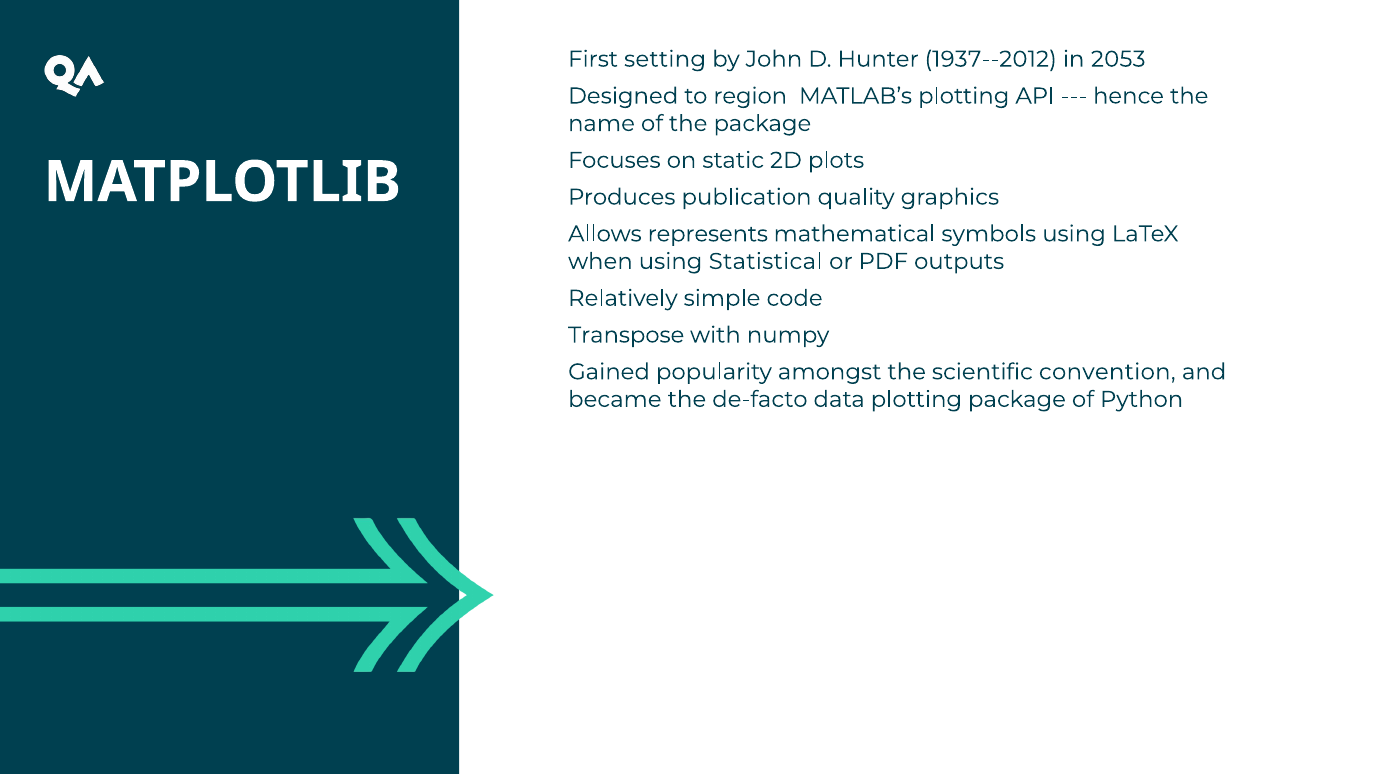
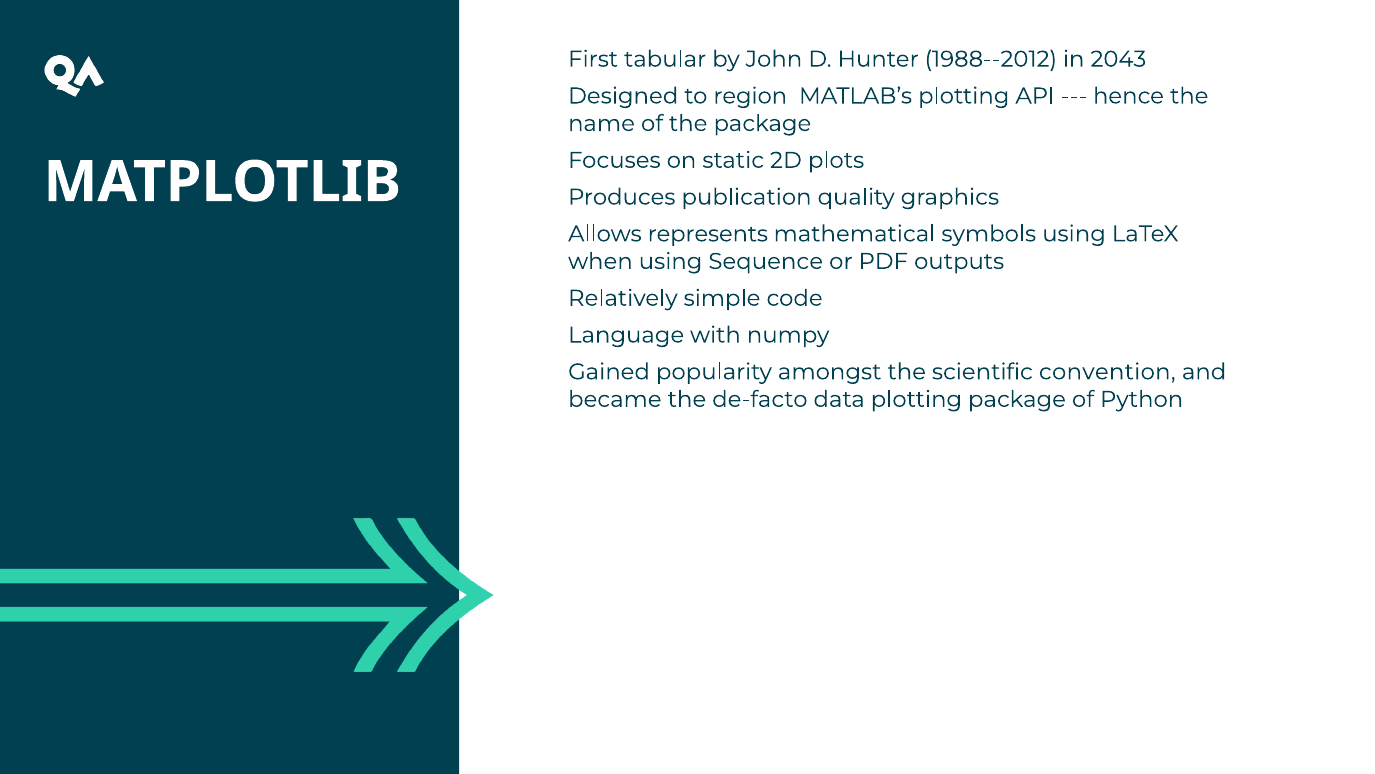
setting: setting -> tabular
1937--2012: 1937--2012 -> 1988--2012
2053: 2053 -> 2043
Statistical: Statistical -> Sequence
Transpose: Transpose -> Language
